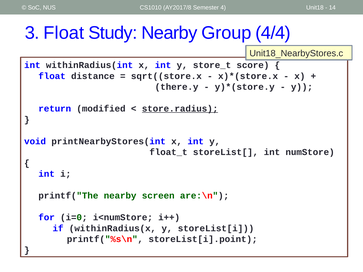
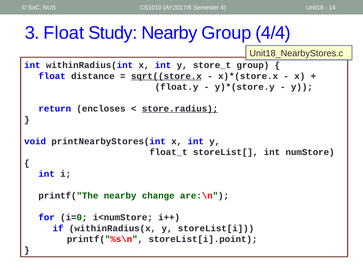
store_t score: score -> group
sqrt((store.x underline: none -> present
there.y: there.y -> float.y
modified: modified -> encloses
screen: screen -> change
